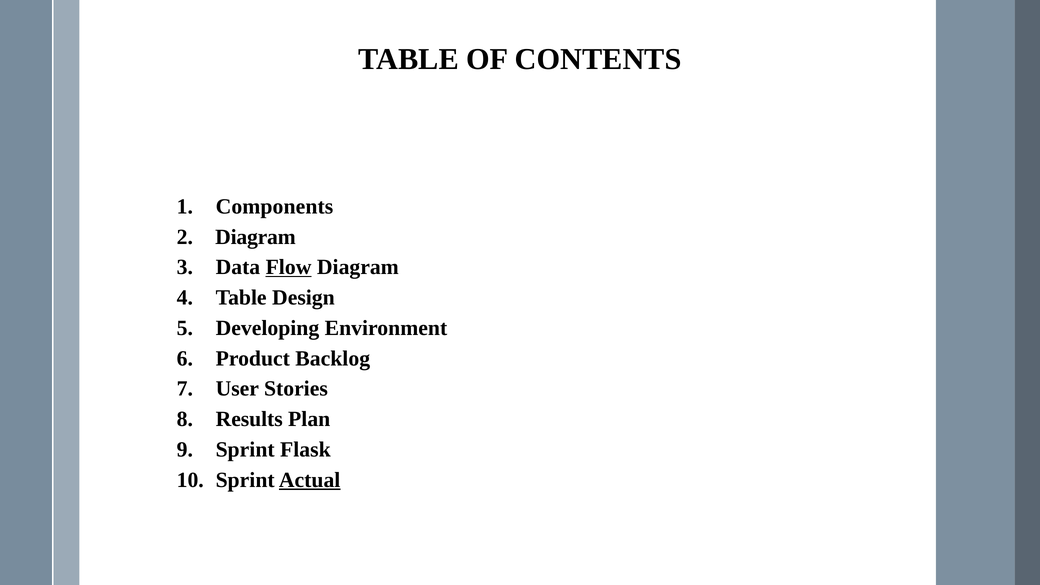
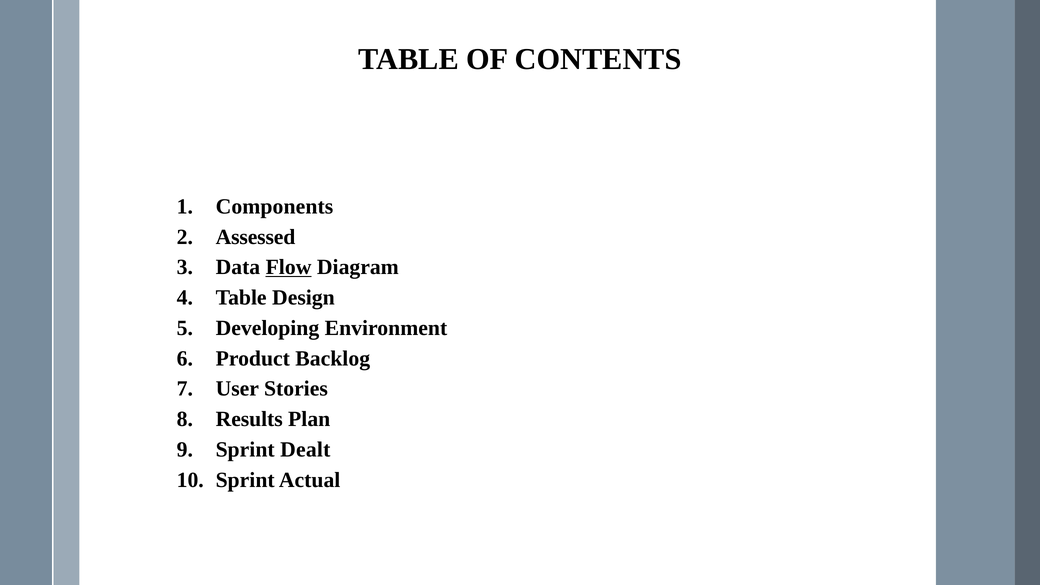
Diagram at (256, 237): Diagram -> Assessed
Flask: Flask -> Dealt
Actual underline: present -> none
